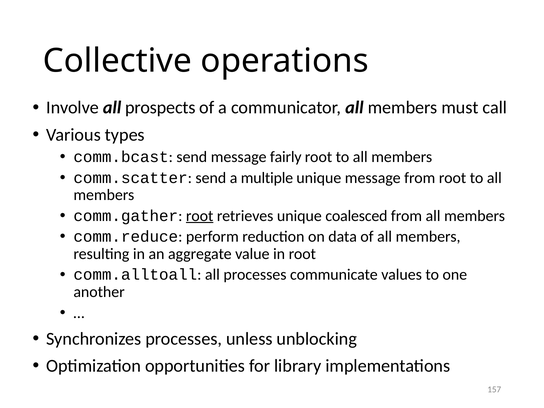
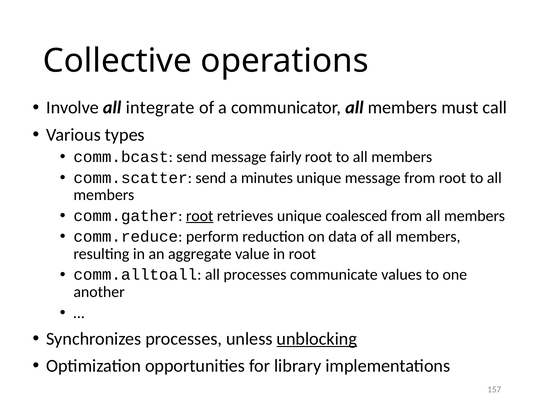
prospects: prospects -> integrate
multiple: multiple -> minutes
unblocking underline: none -> present
